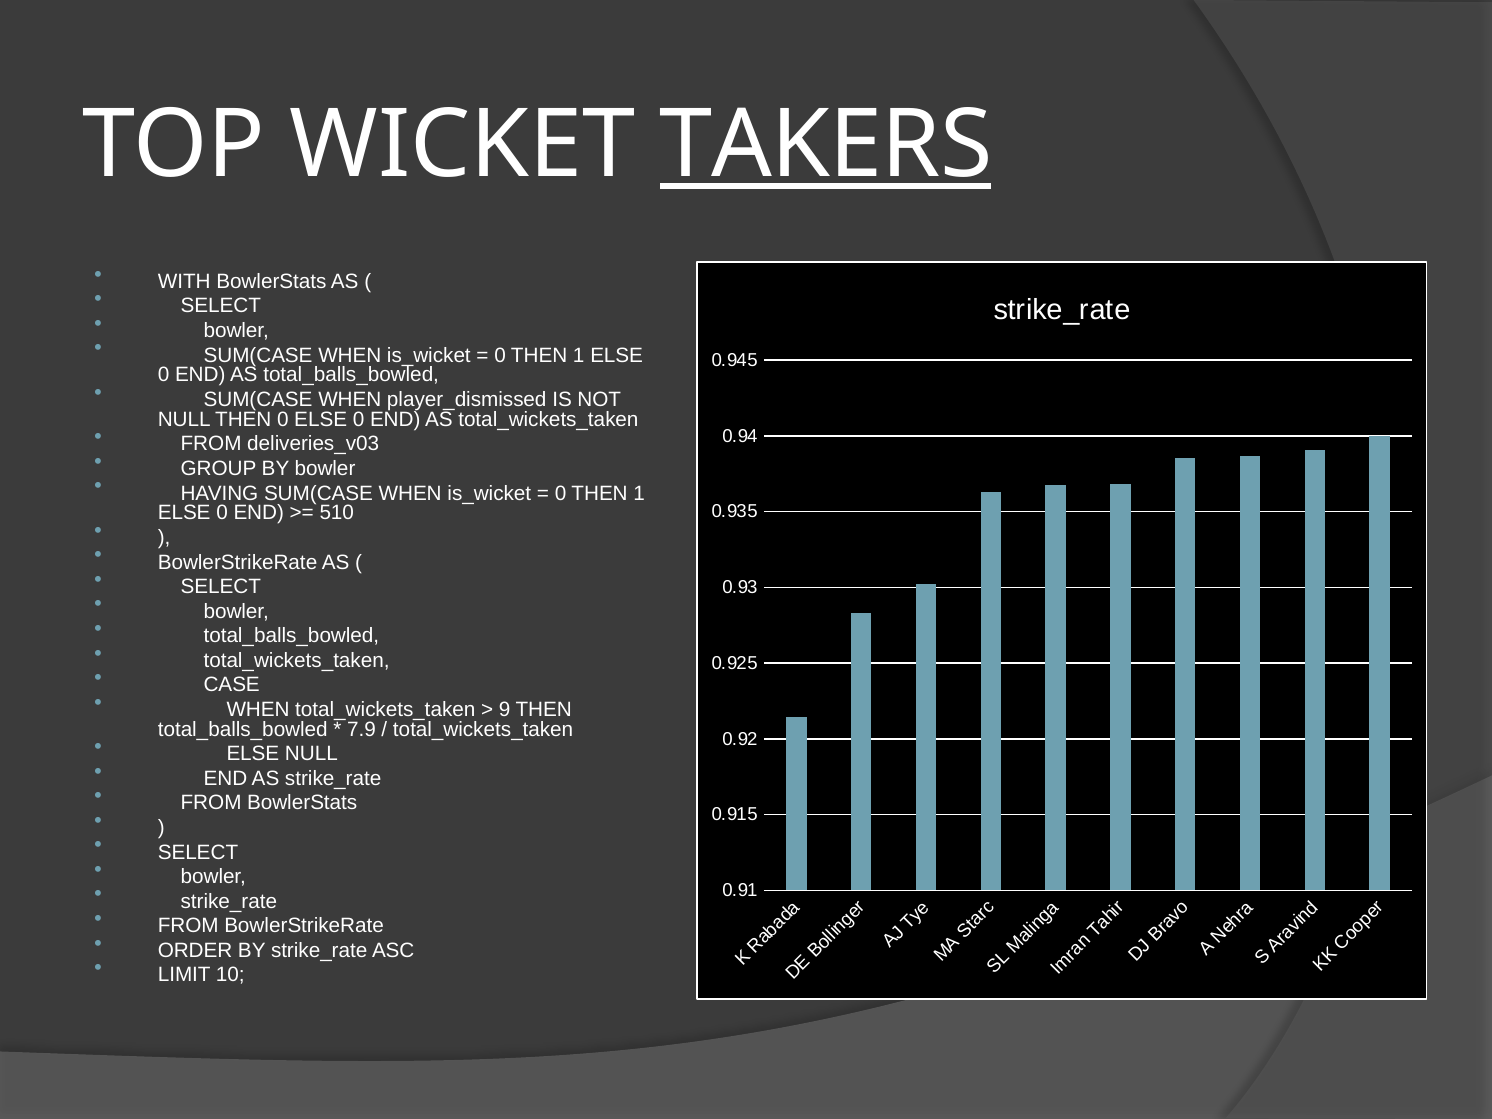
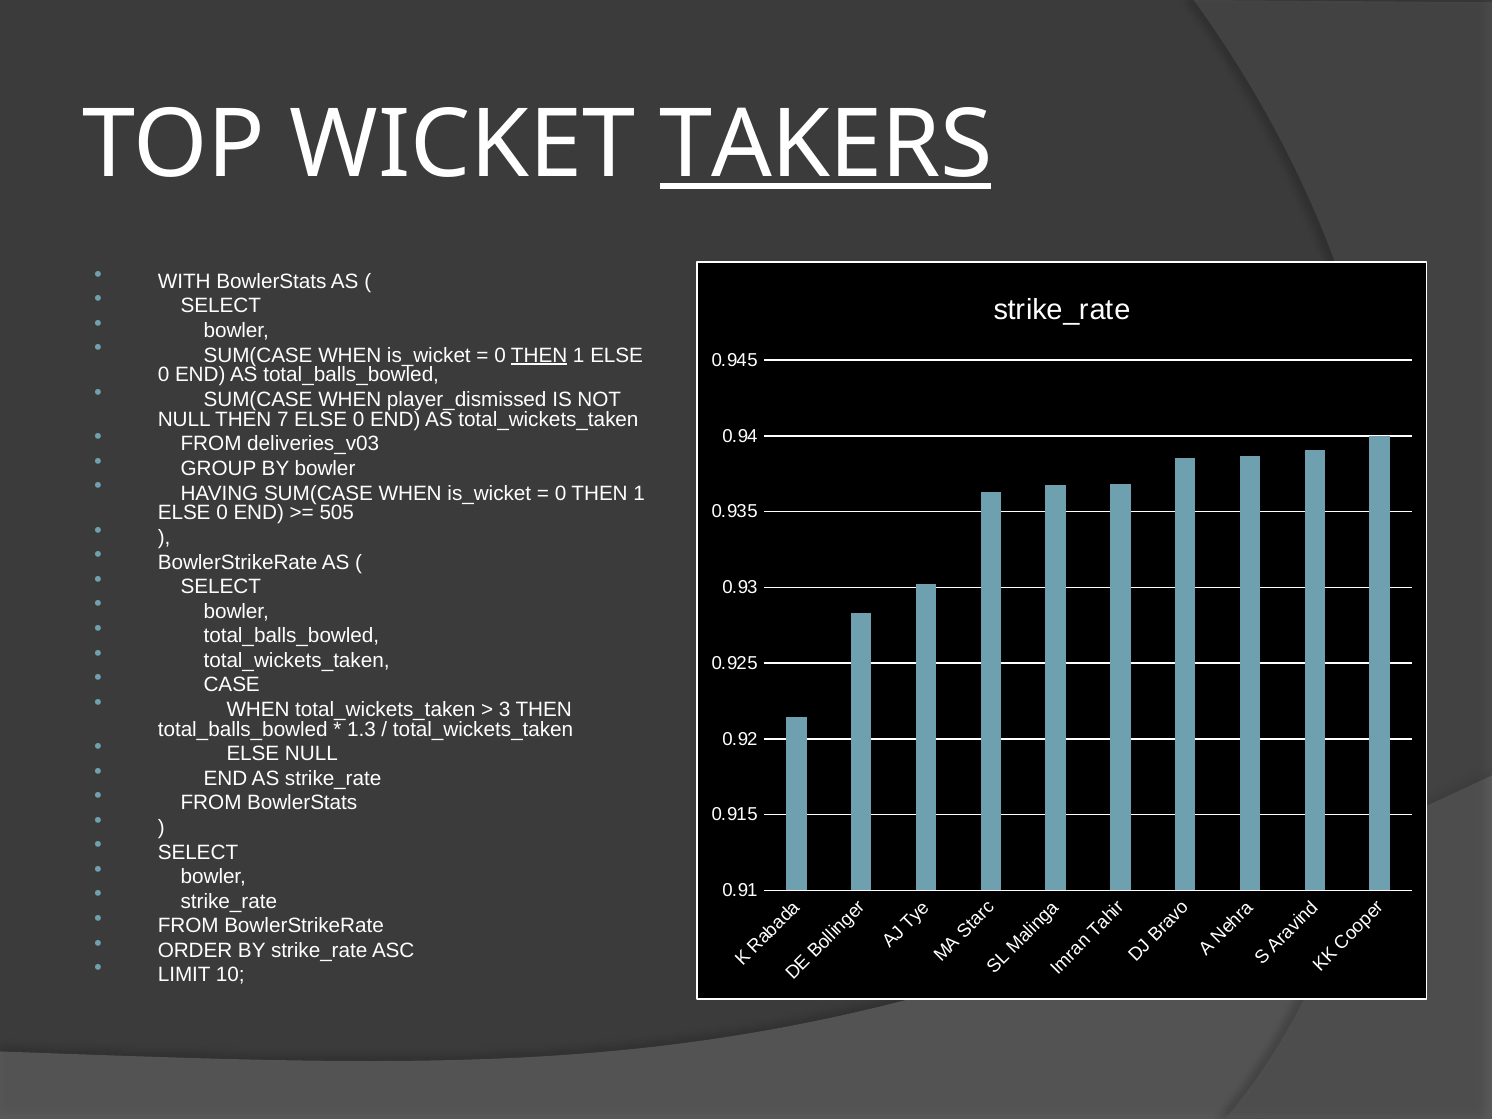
THEN at (539, 355) underline: none -> present
THEN 0: 0 -> 7
510: 510 -> 505
9: 9 -> 3
7.9: 7.9 -> 1.3
